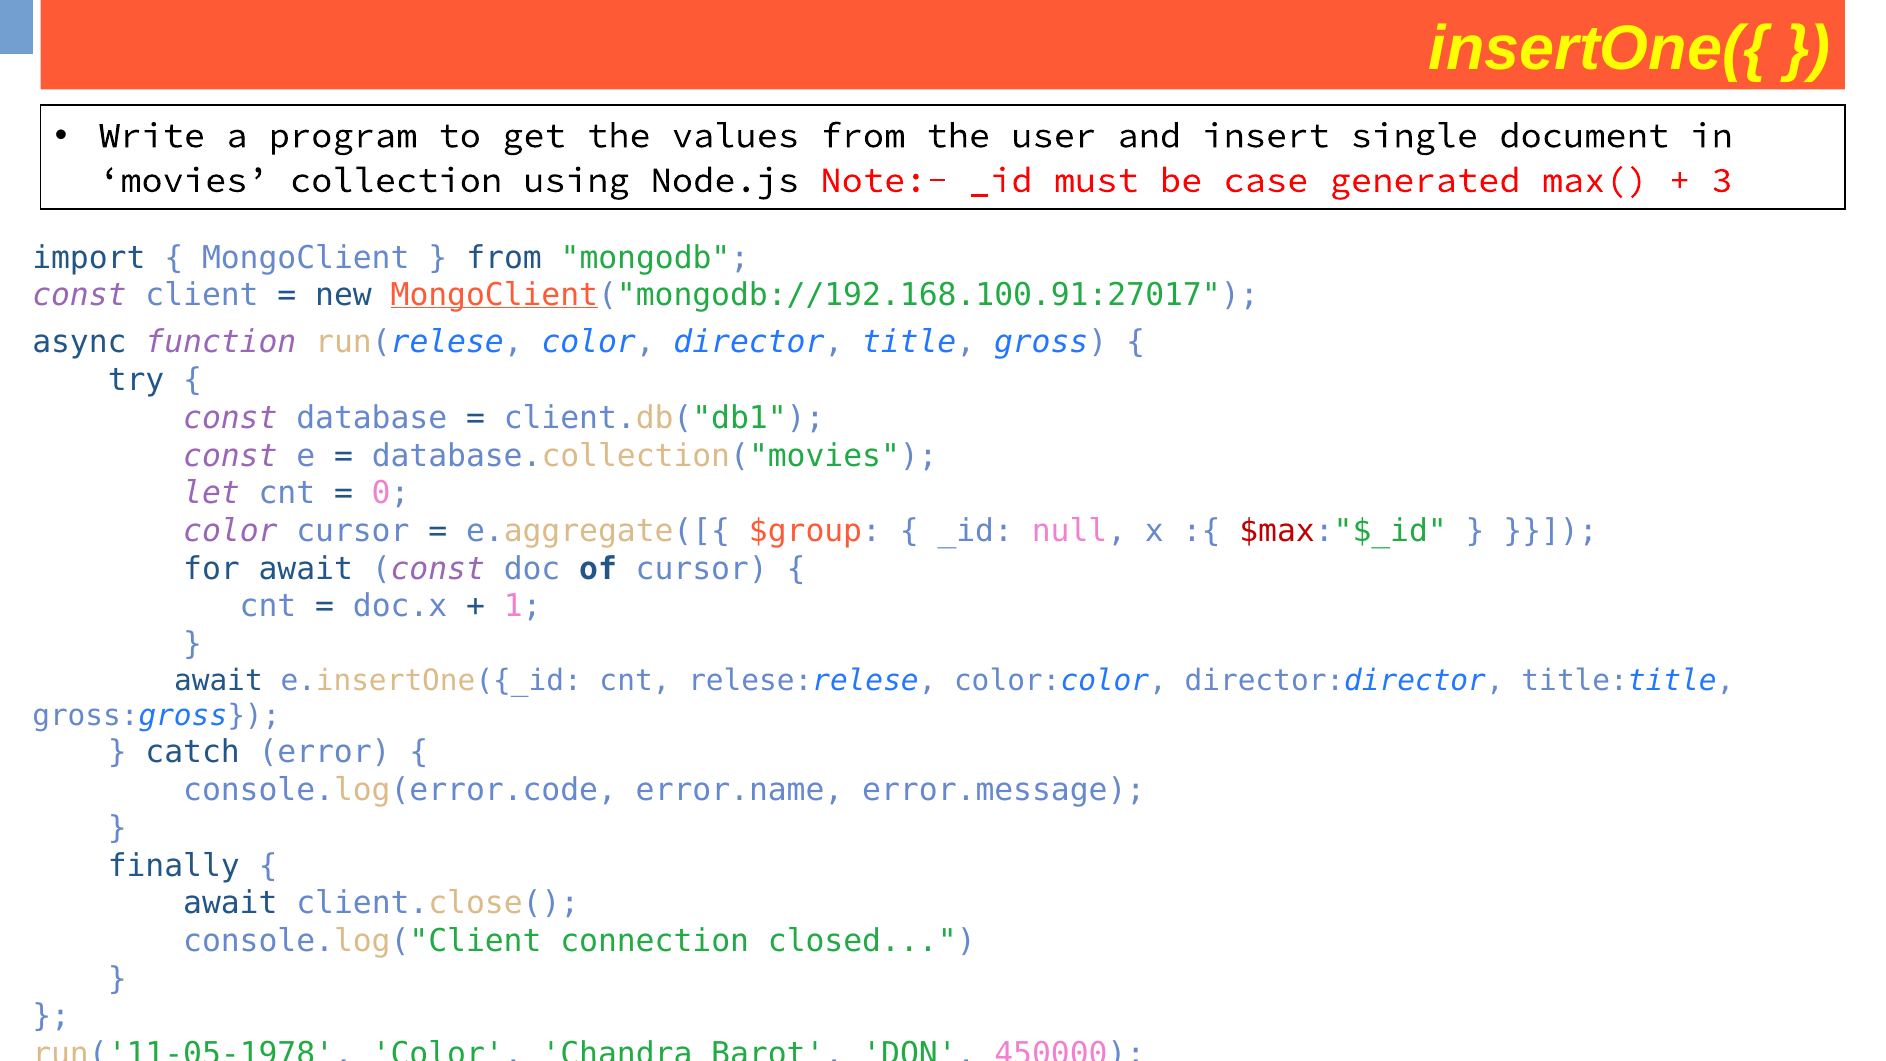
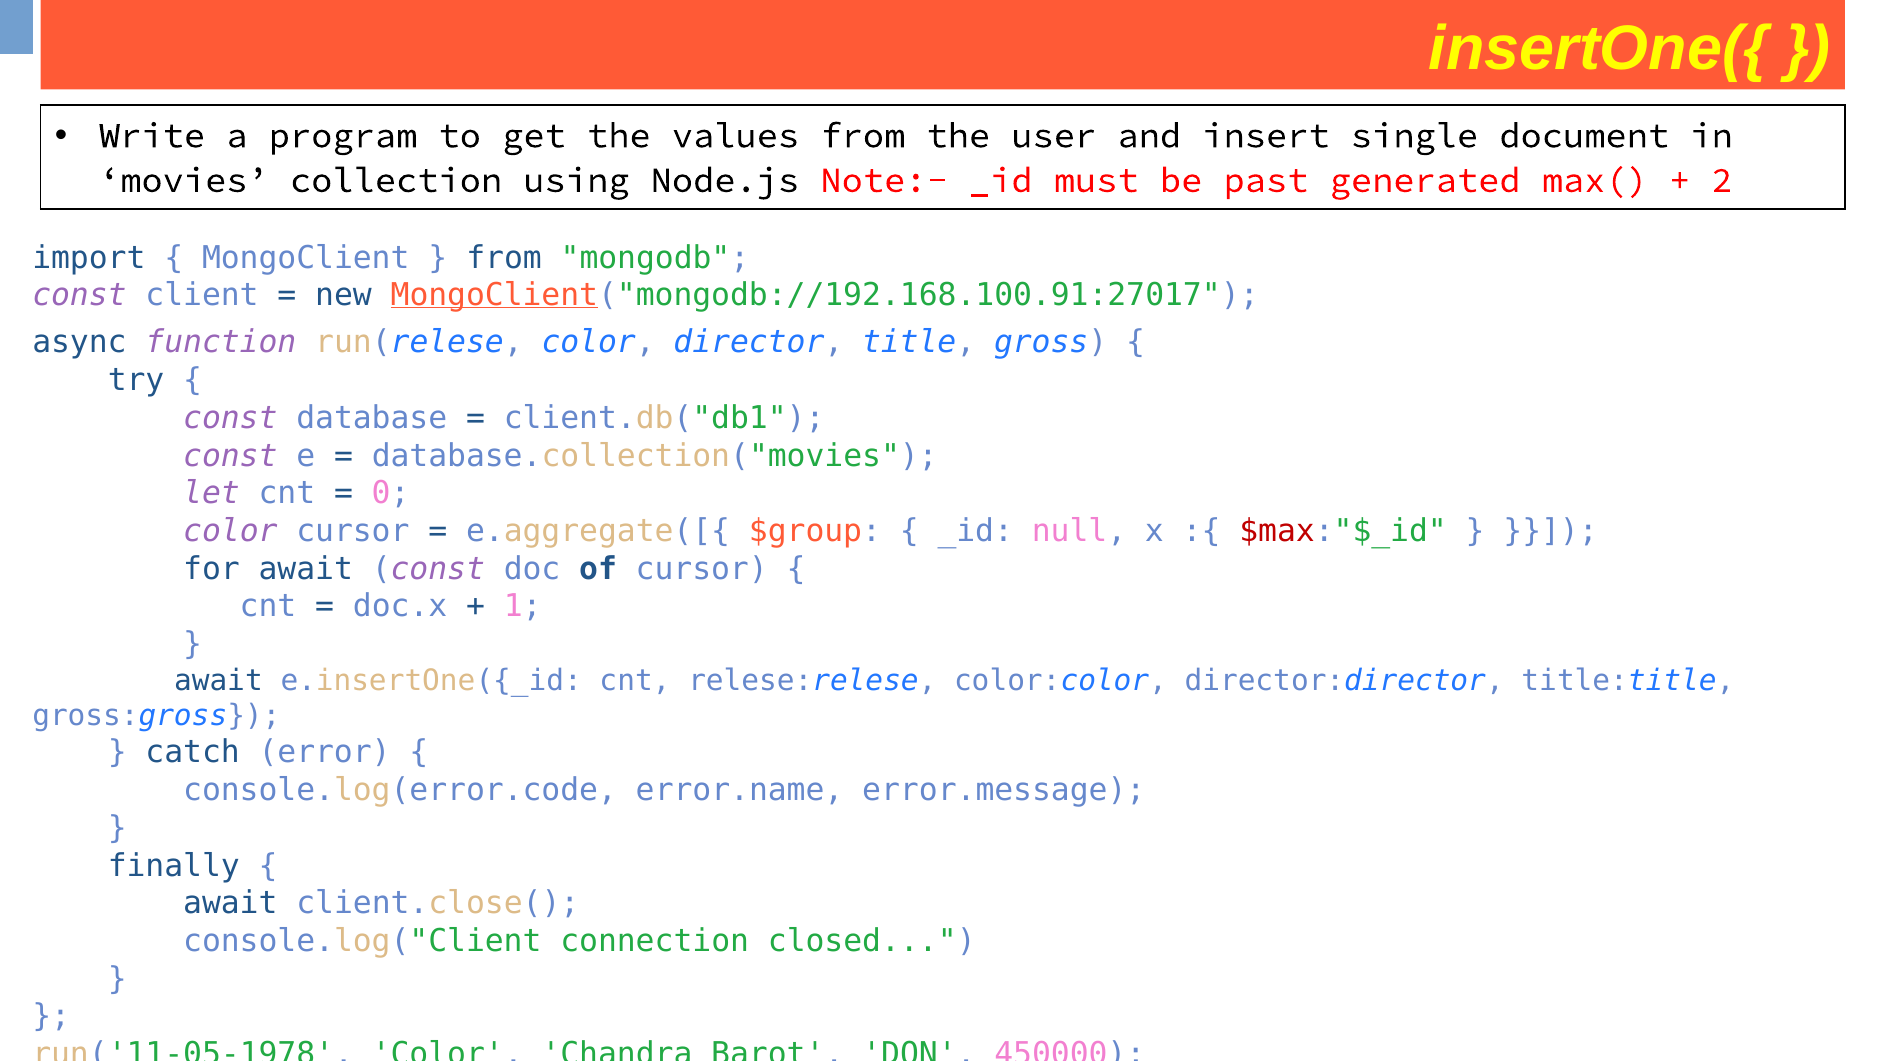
case: case -> past
3: 3 -> 2
